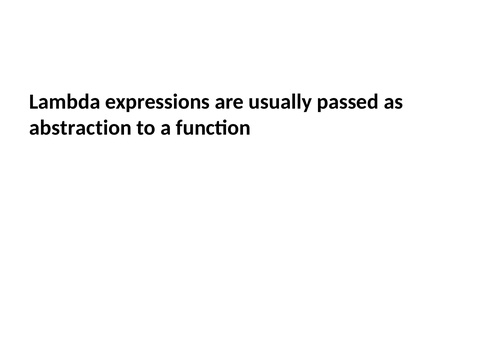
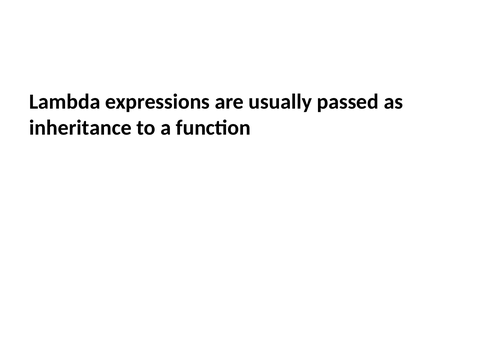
abstraction: abstraction -> inheritance
